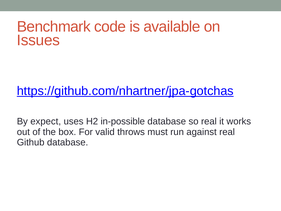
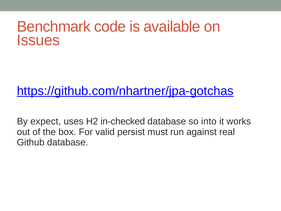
in-possible: in-possible -> in-checked
so real: real -> into
throws: throws -> persist
